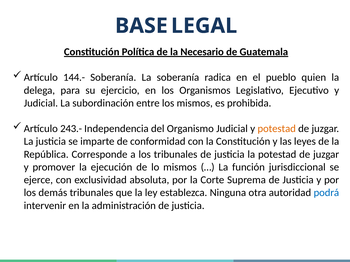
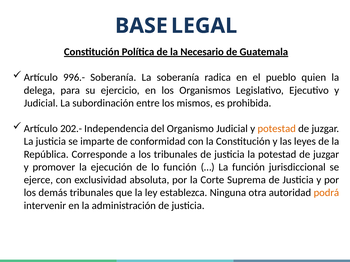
144.-: 144.- -> 996.-
243.-: 243.- -> 202.-
lo mismos: mismos -> función
podrá colour: blue -> orange
